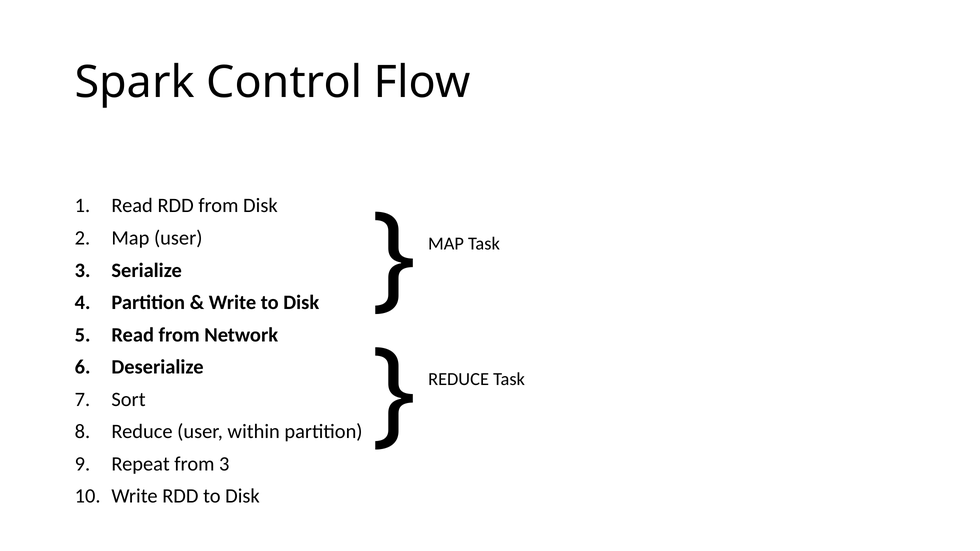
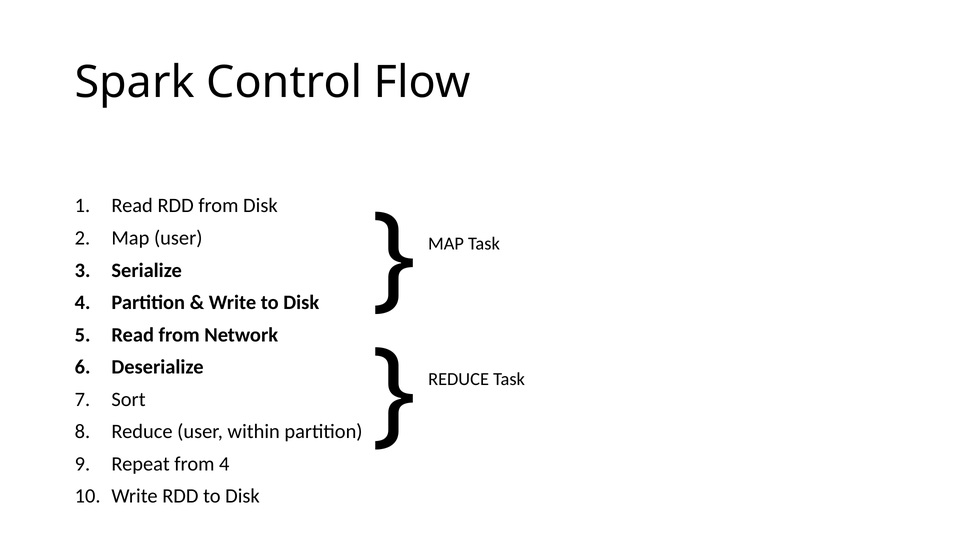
from 3: 3 -> 4
